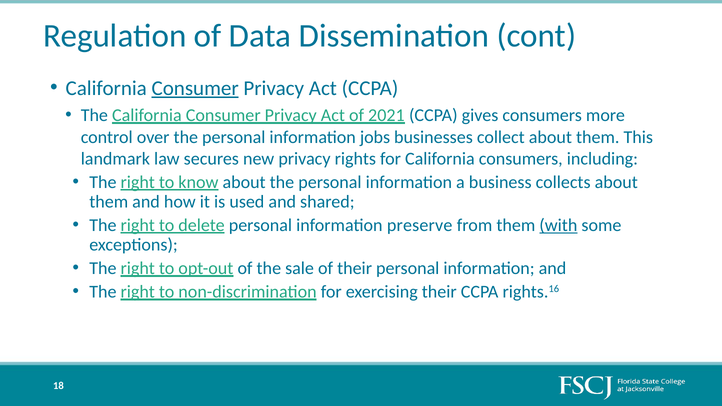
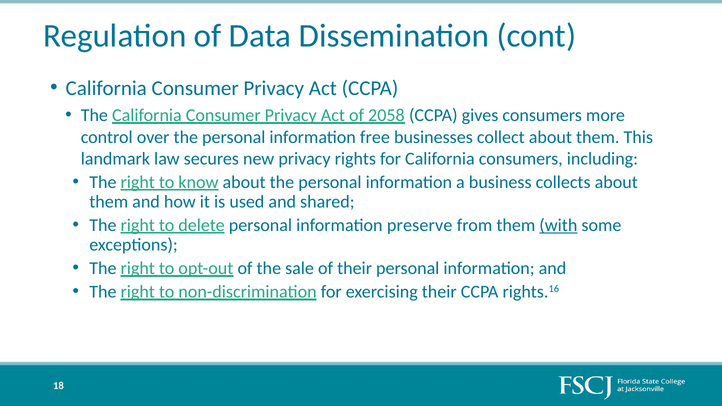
Consumer at (195, 88) underline: present -> none
2021: 2021 -> 2058
jobs: jobs -> free
